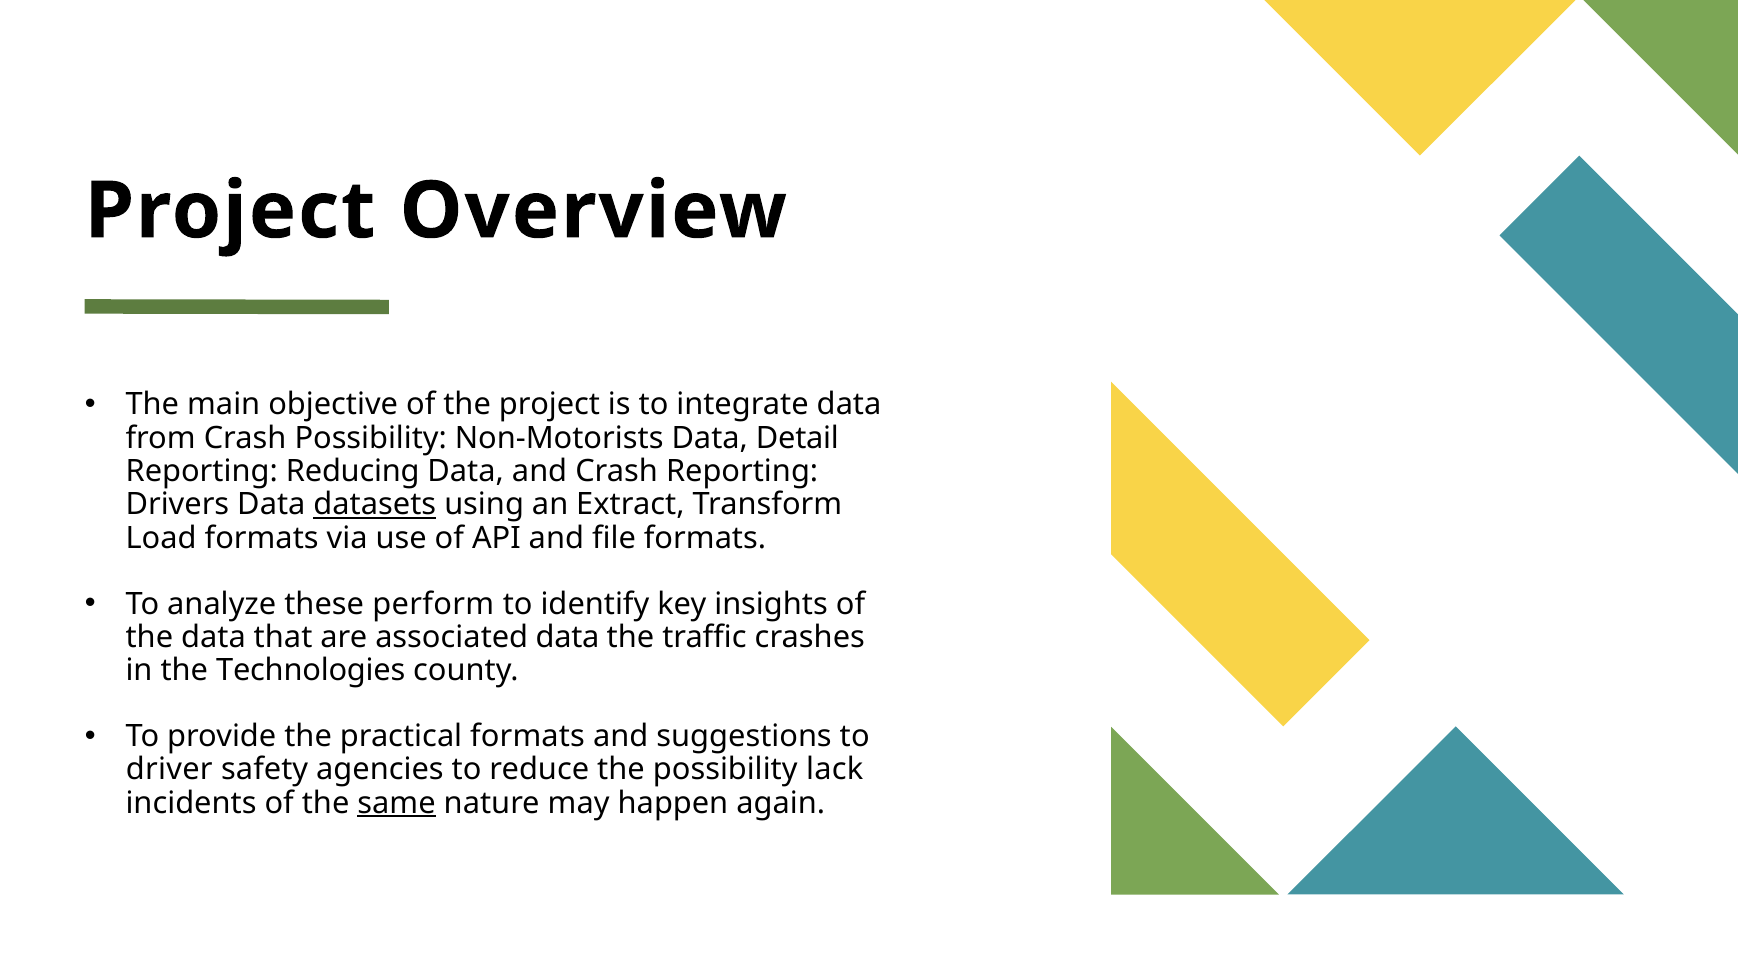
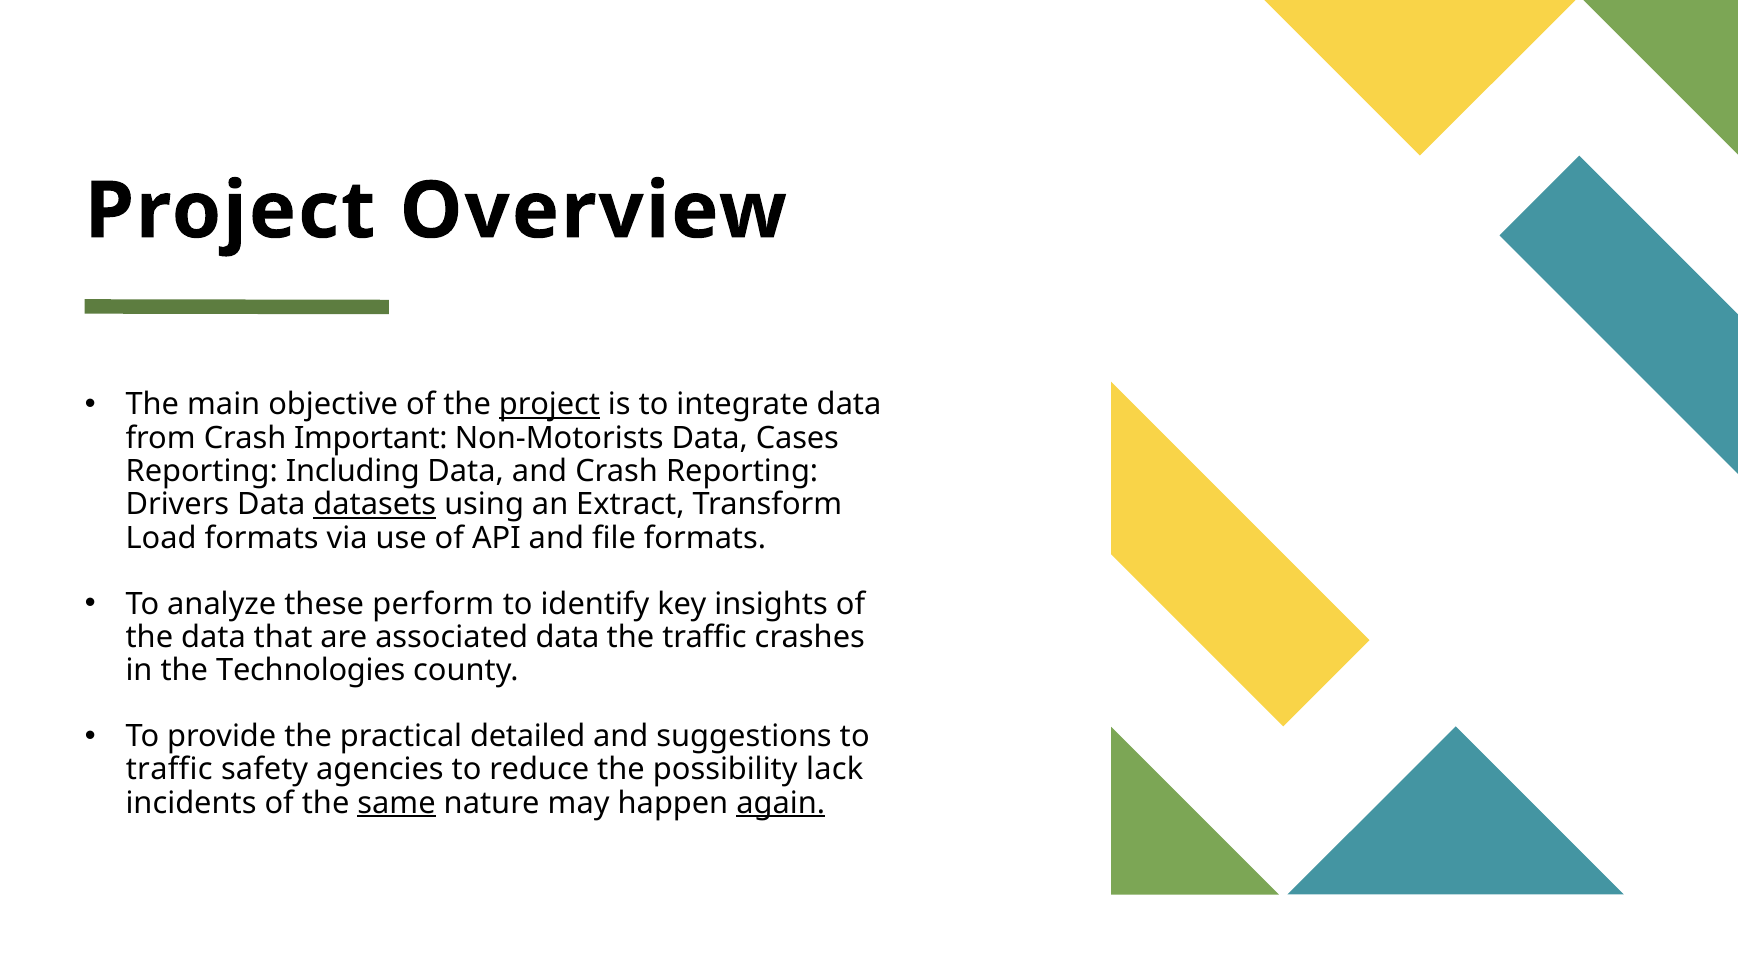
project at (549, 405) underline: none -> present
Crash Possibility: Possibility -> Important
Detail: Detail -> Cases
Reducing: Reducing -> Including
practical formats: formats -> detailed
driver at (169, 769): driver -> traffic
again underline: none -> present
